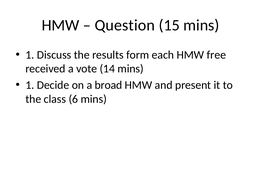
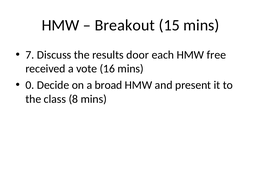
Question: Question -> Breakout
1 at (30, 55): 1 -> 7
form: form -> door
14: 14 -> 16
1 at (30, 85): 1 -> 0
6: 6 -> 8
